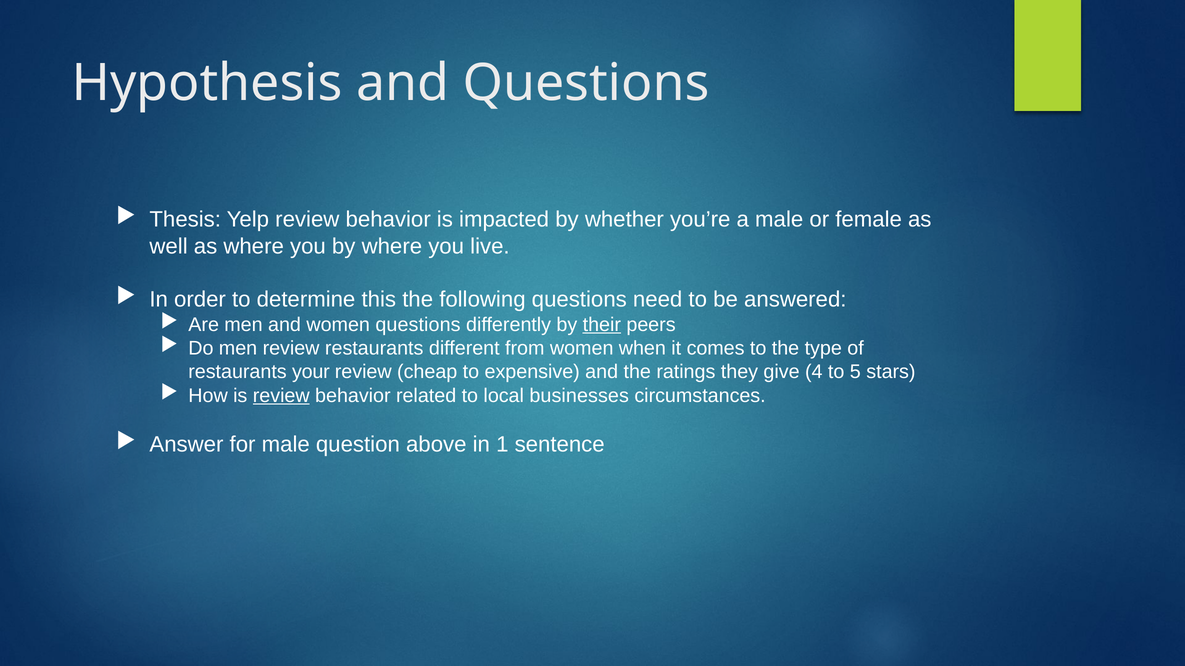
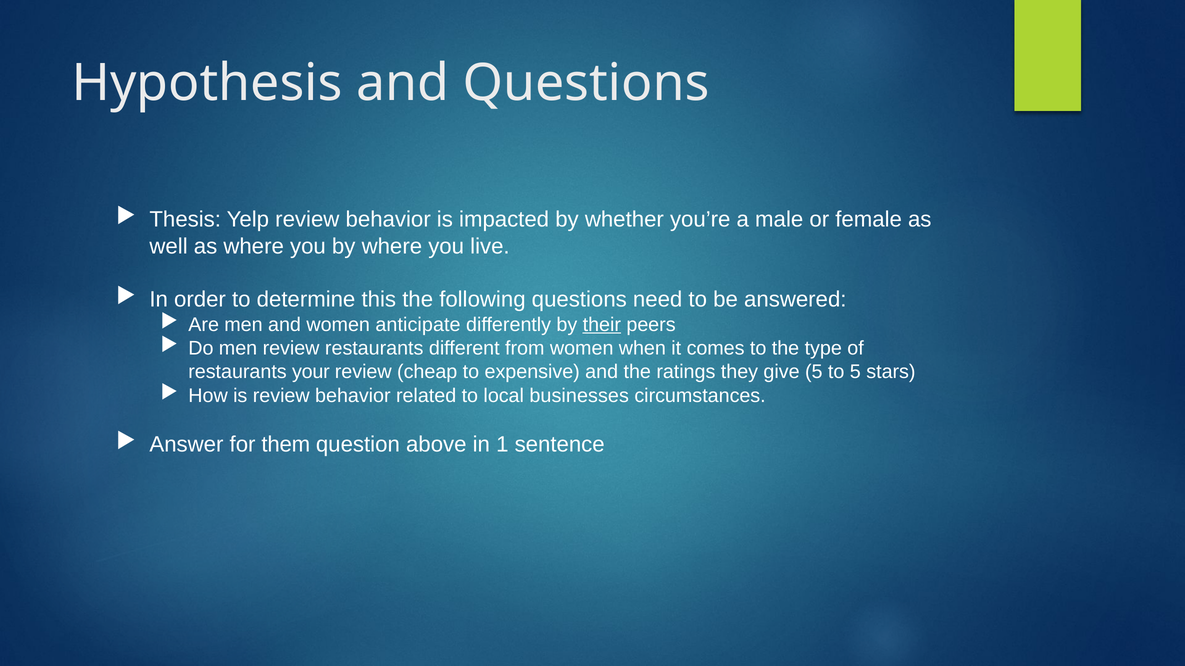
women questions: questions -> anticipate
give 4: 4 -> 5
review at (281, 396) underline: present -> none
for male: male -> them
